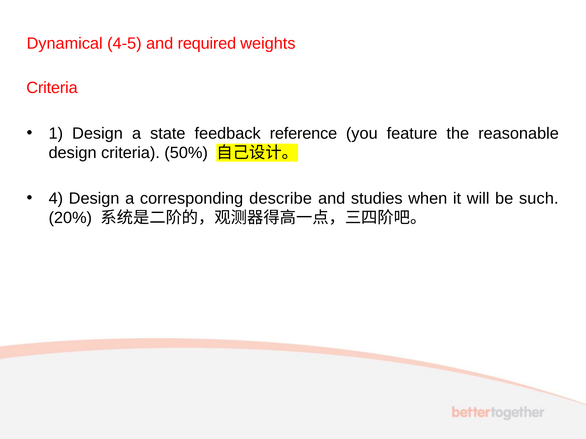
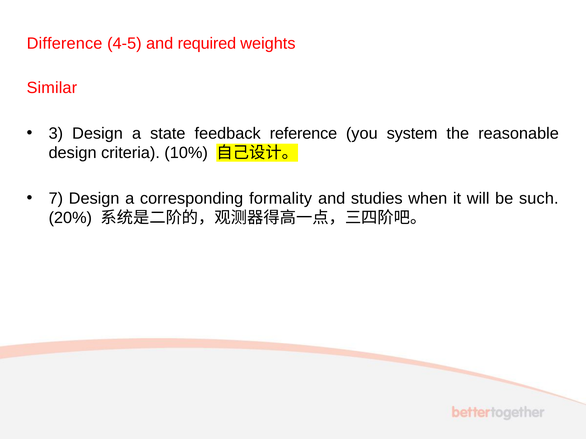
Dynamical: Dynamical -> Difference
Criteria at (52, 88): Criteria -> Similar
1: 1 -> 3
feature: feature -> system
50%: 50% -> 10%
4: 4 -> 7
describe: describe -> formality
